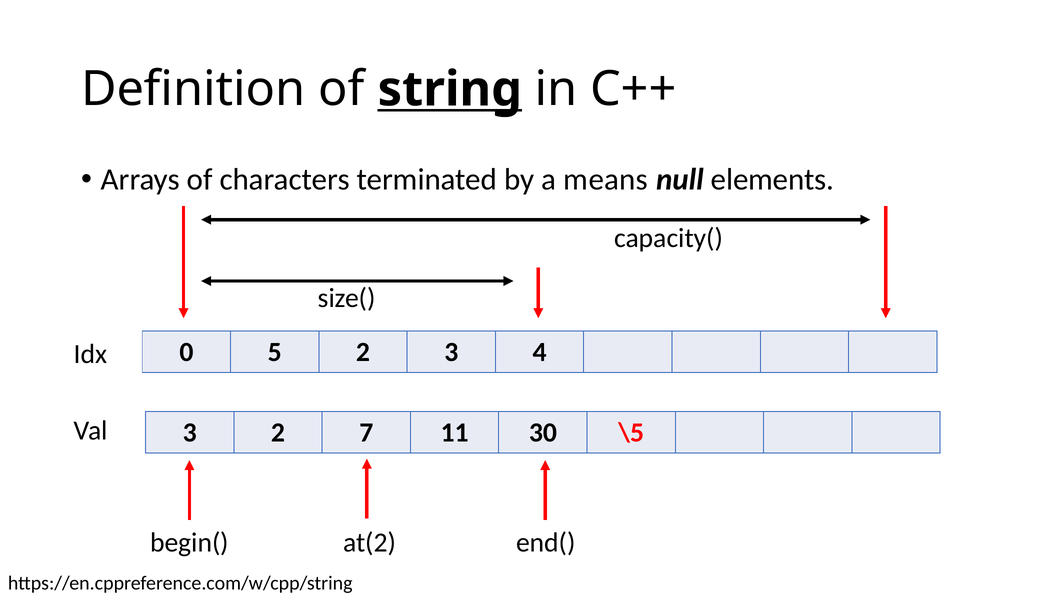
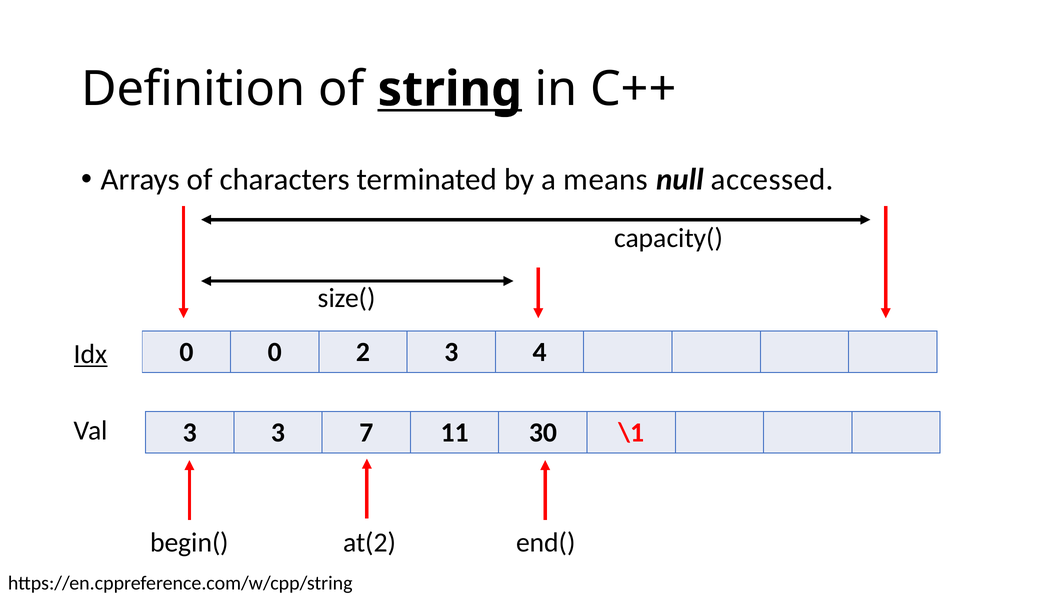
elements: elements -> accessed
0 5: 5 -> 0
Idx underline: none -> present
3 2: 2 -> 3
\5: \5 -> \1
